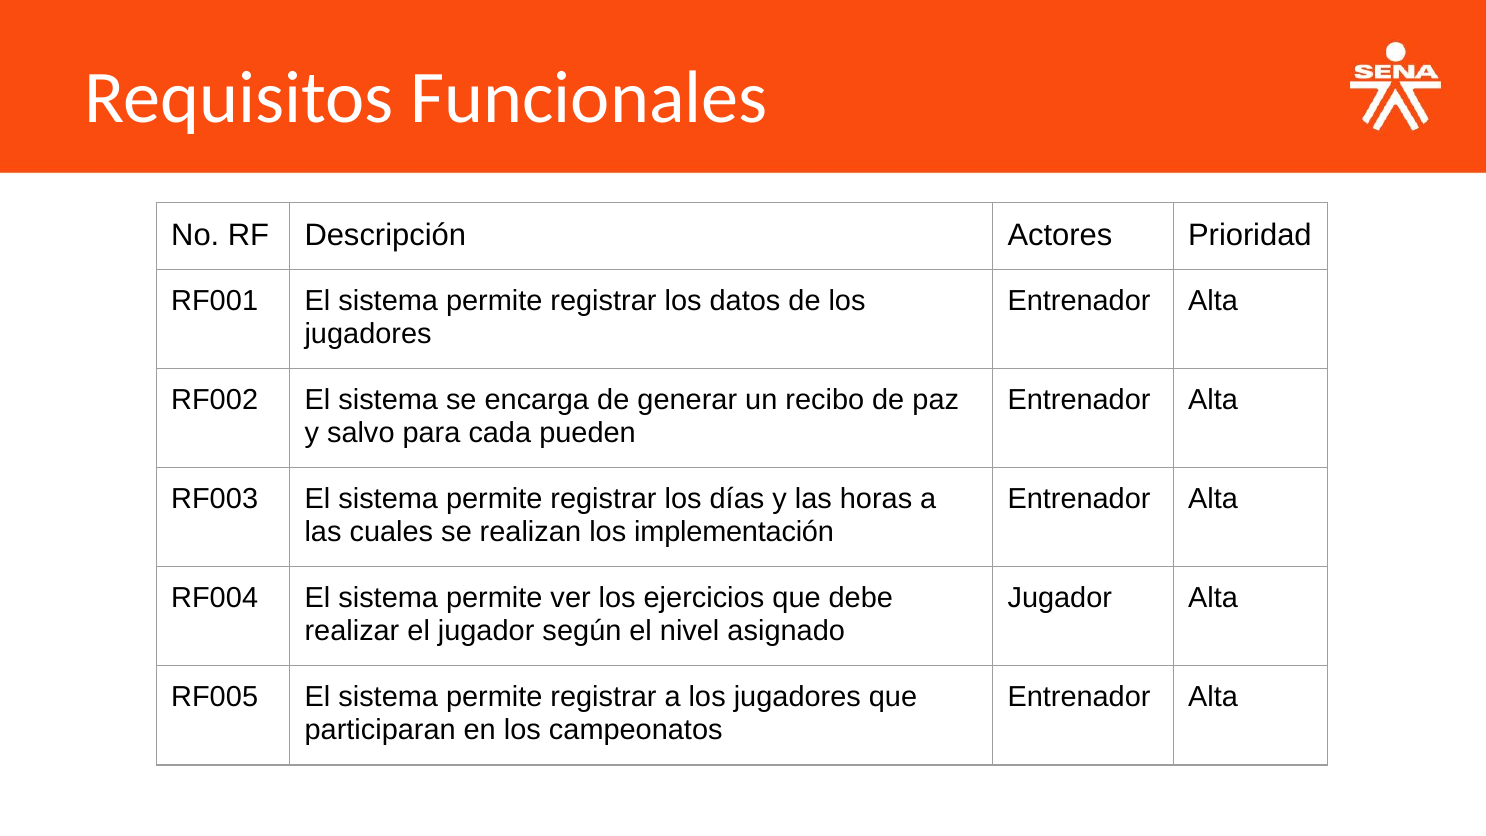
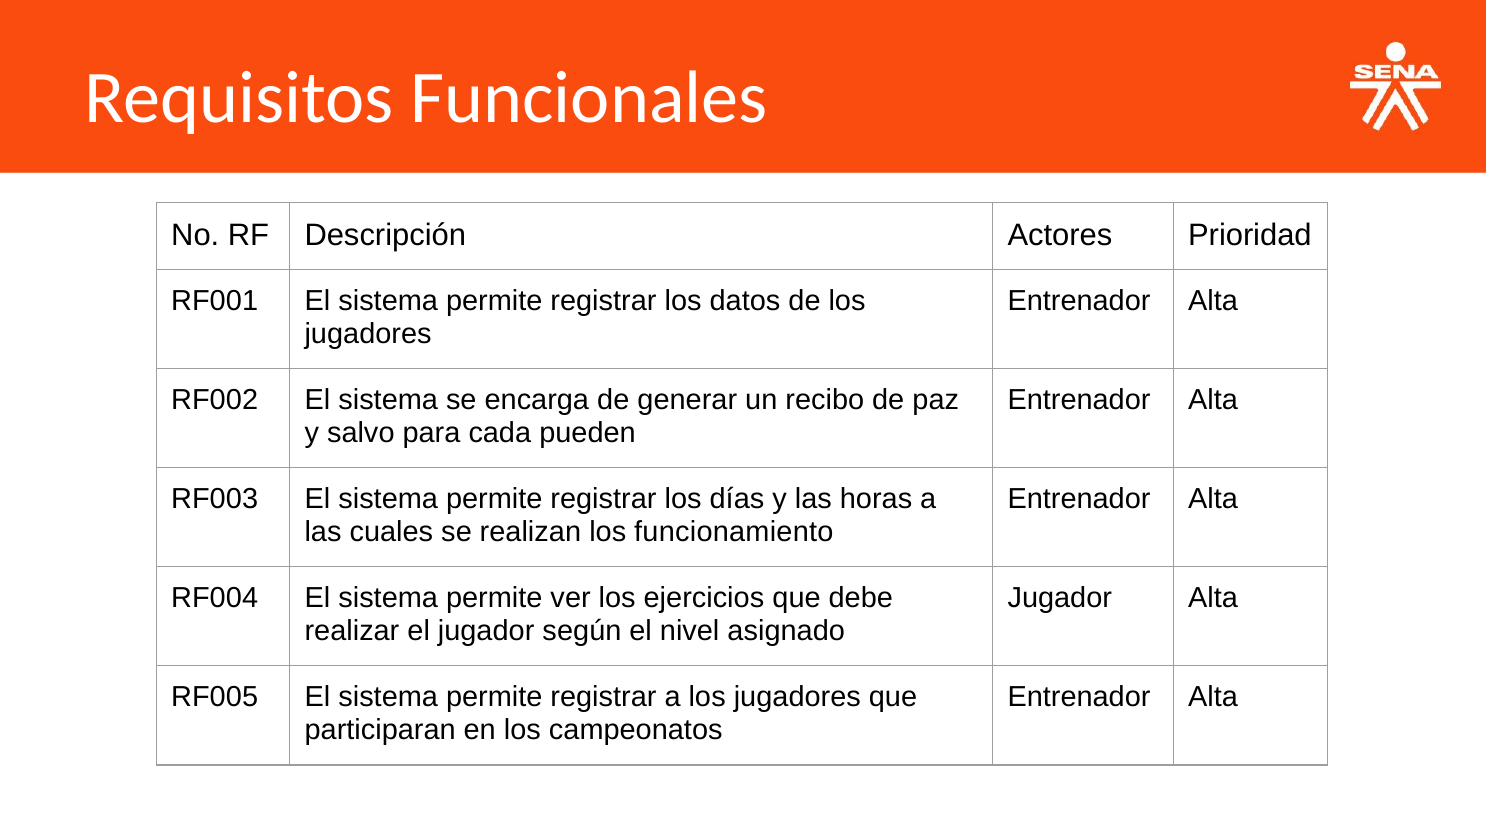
implementación: implementación -> funcionamiento
